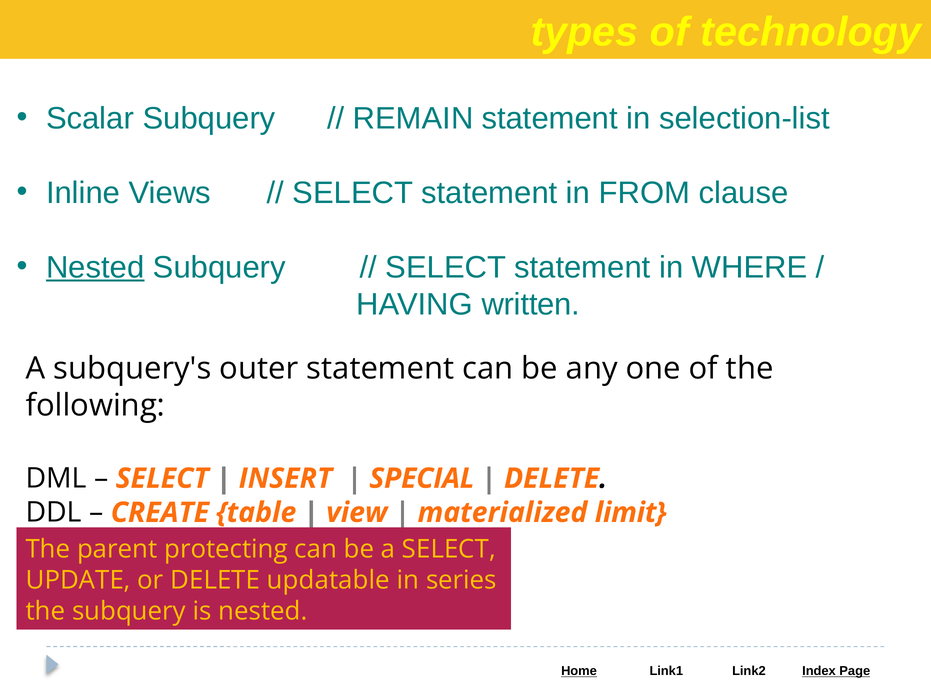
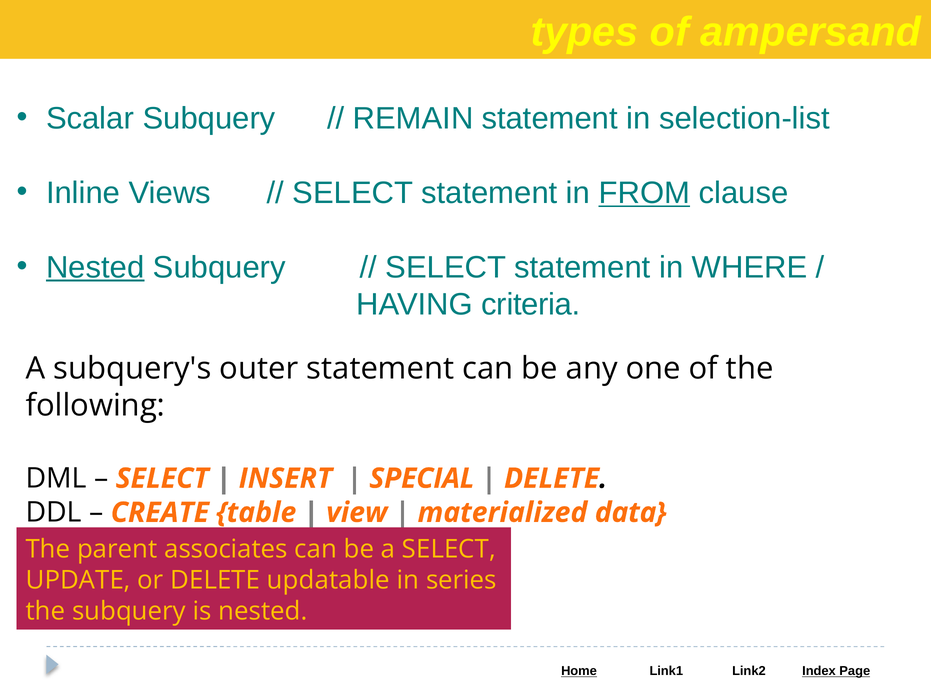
technology: technology -> ampersand
FROM underline: none -> present
written: written -> criteria
limit: limit -> data
protecting: protecting -> associates
